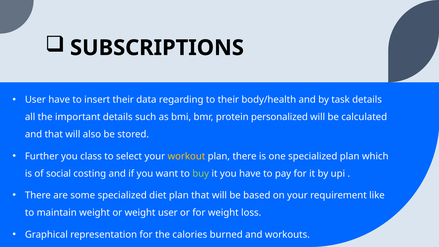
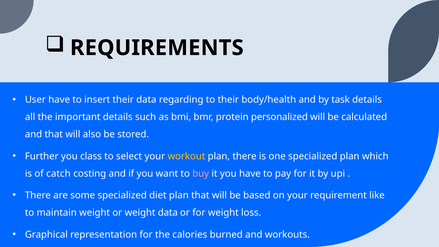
SUBSCRIPTIONS: SUBSCRIPTIONS -> REQUIREMENTS
social: social -> catch
buy colour: light green -> pink
weight user: user -> data
